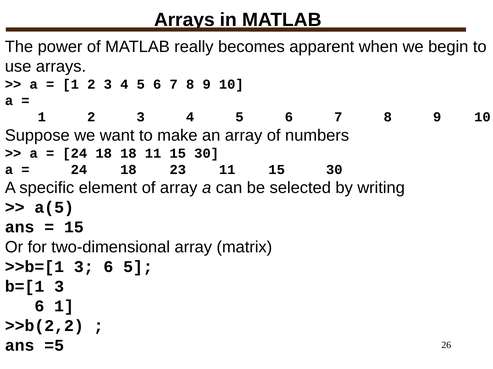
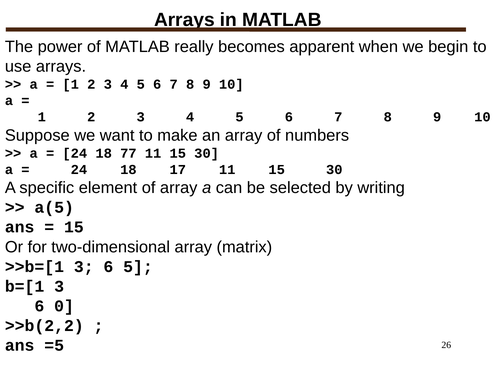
18 18: 18 -> 77
23: 23 -> 17
6 1: 1 -> 0
